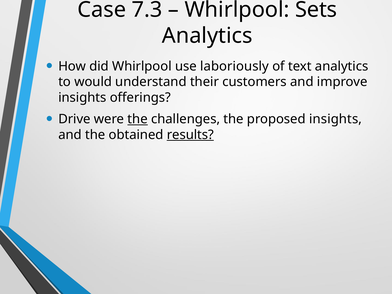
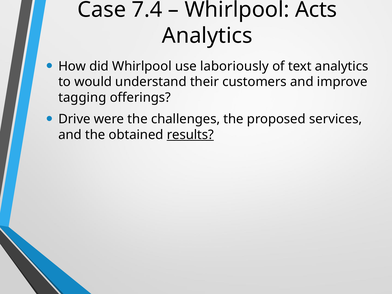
7.3: 7.3 -> 7.4
Sets: Sets -> Acts
insights at (82, 98): insights -> tagging
the at (138, 119) underline: present -> none
proposed insights: insights -> services
